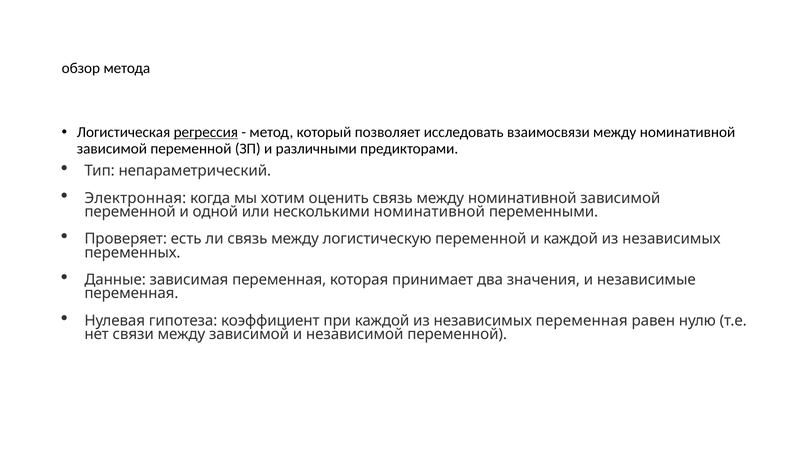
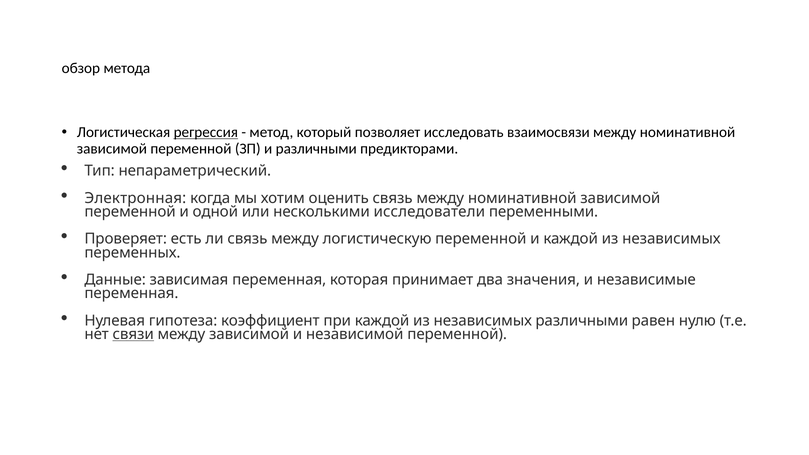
несколькими номинативной: номинативной -> исследователи
независимых переменная: переменная -> различными
связи underline: none -> present
